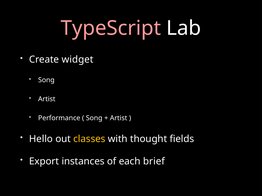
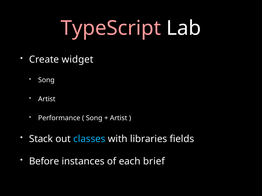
Hello: Hello -> Stack
classes colour: yellow -> light blue
thought: thought -> libraries
Export: Export -> Before
